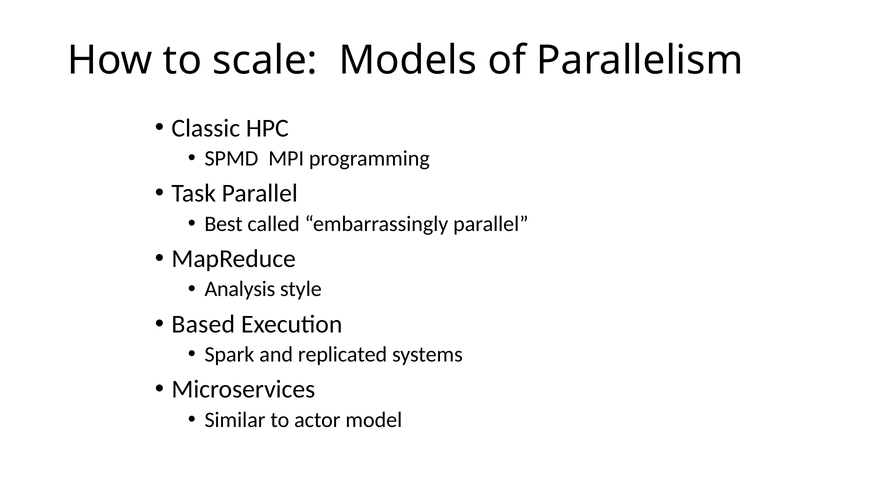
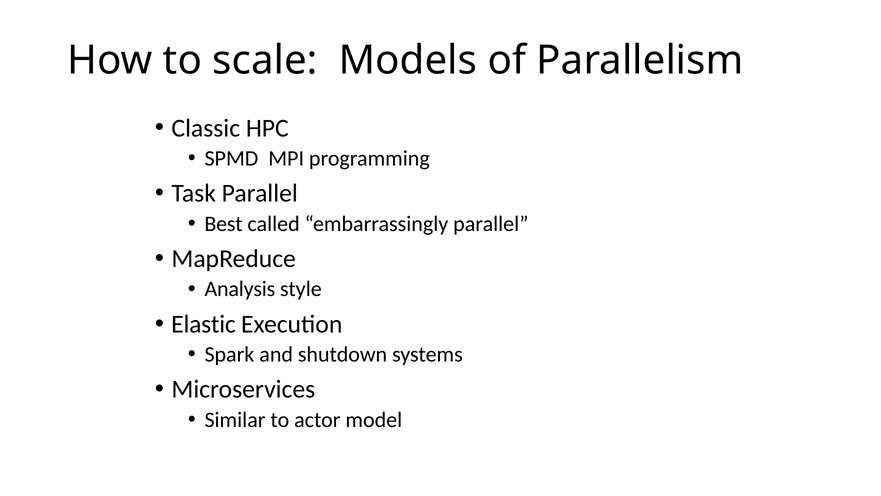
Based: Based -> Elastic
replicated: replicated -> shutdown
